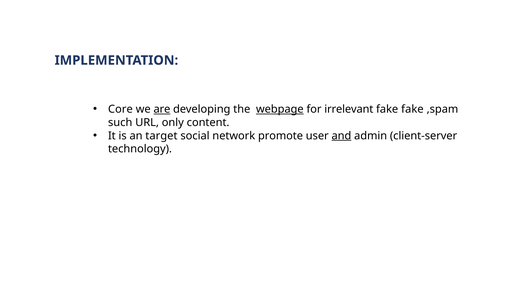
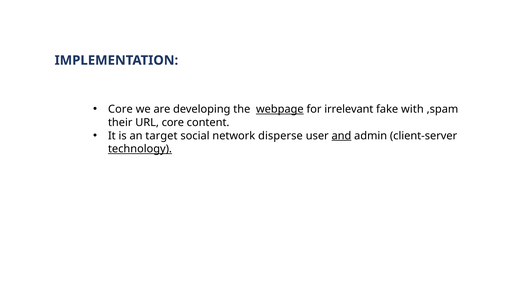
are underline: present -> none
fake fake: fake -> with
such: such -> their
URL only: only -> core
promote: promote -> disperse
technology underline: none -> present
